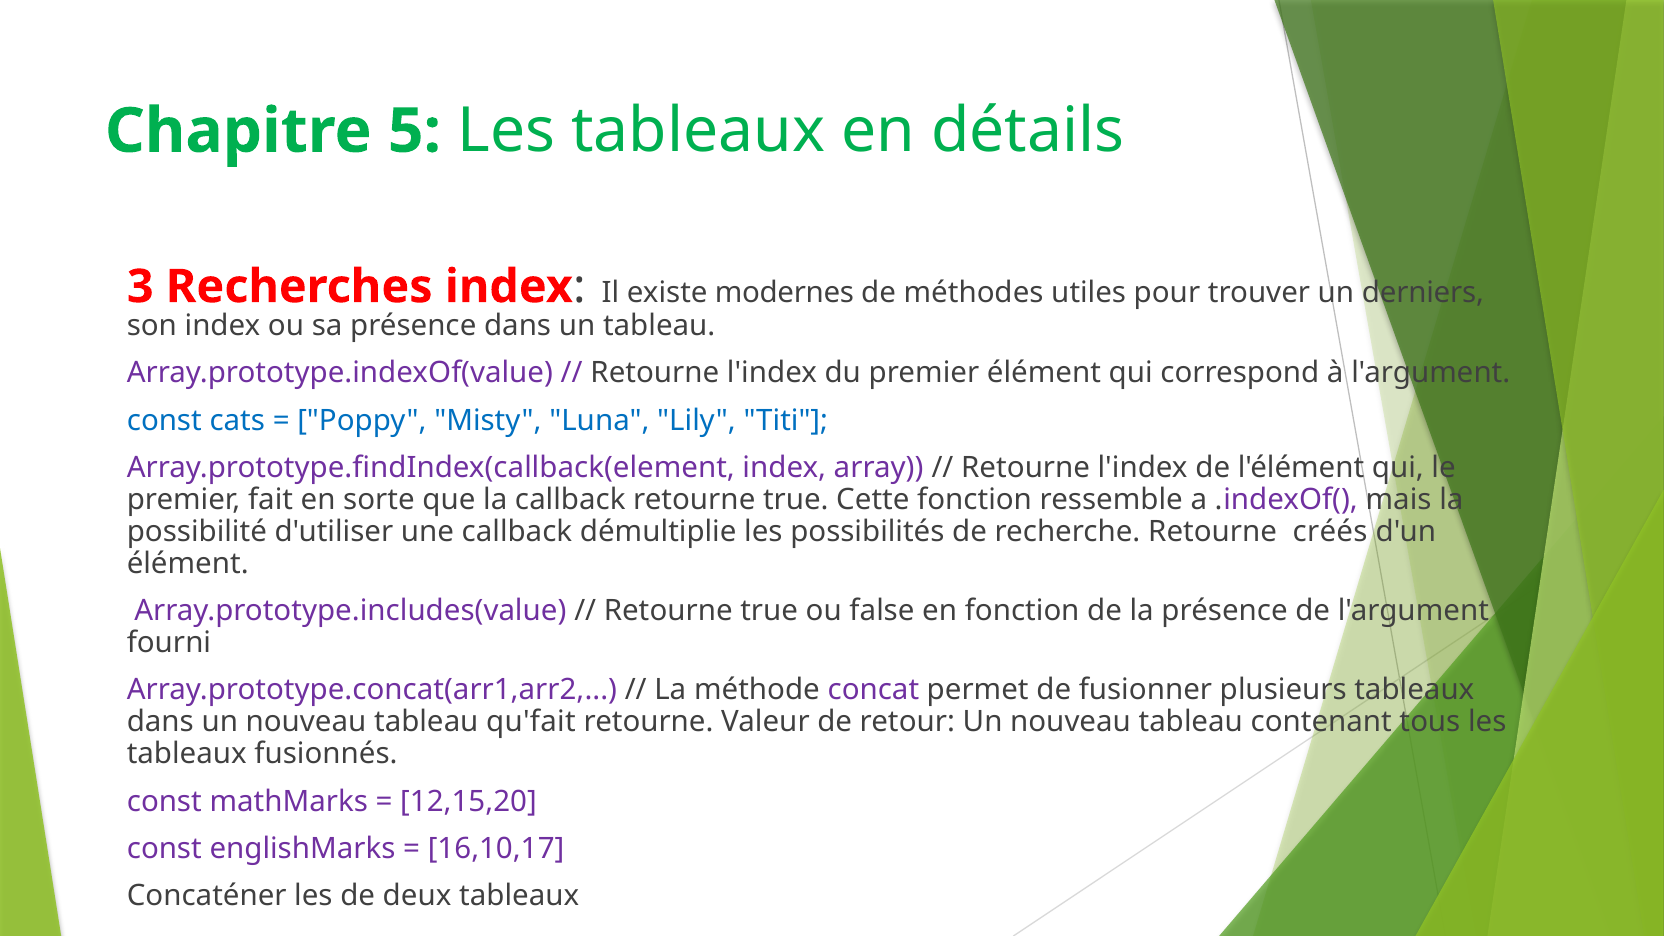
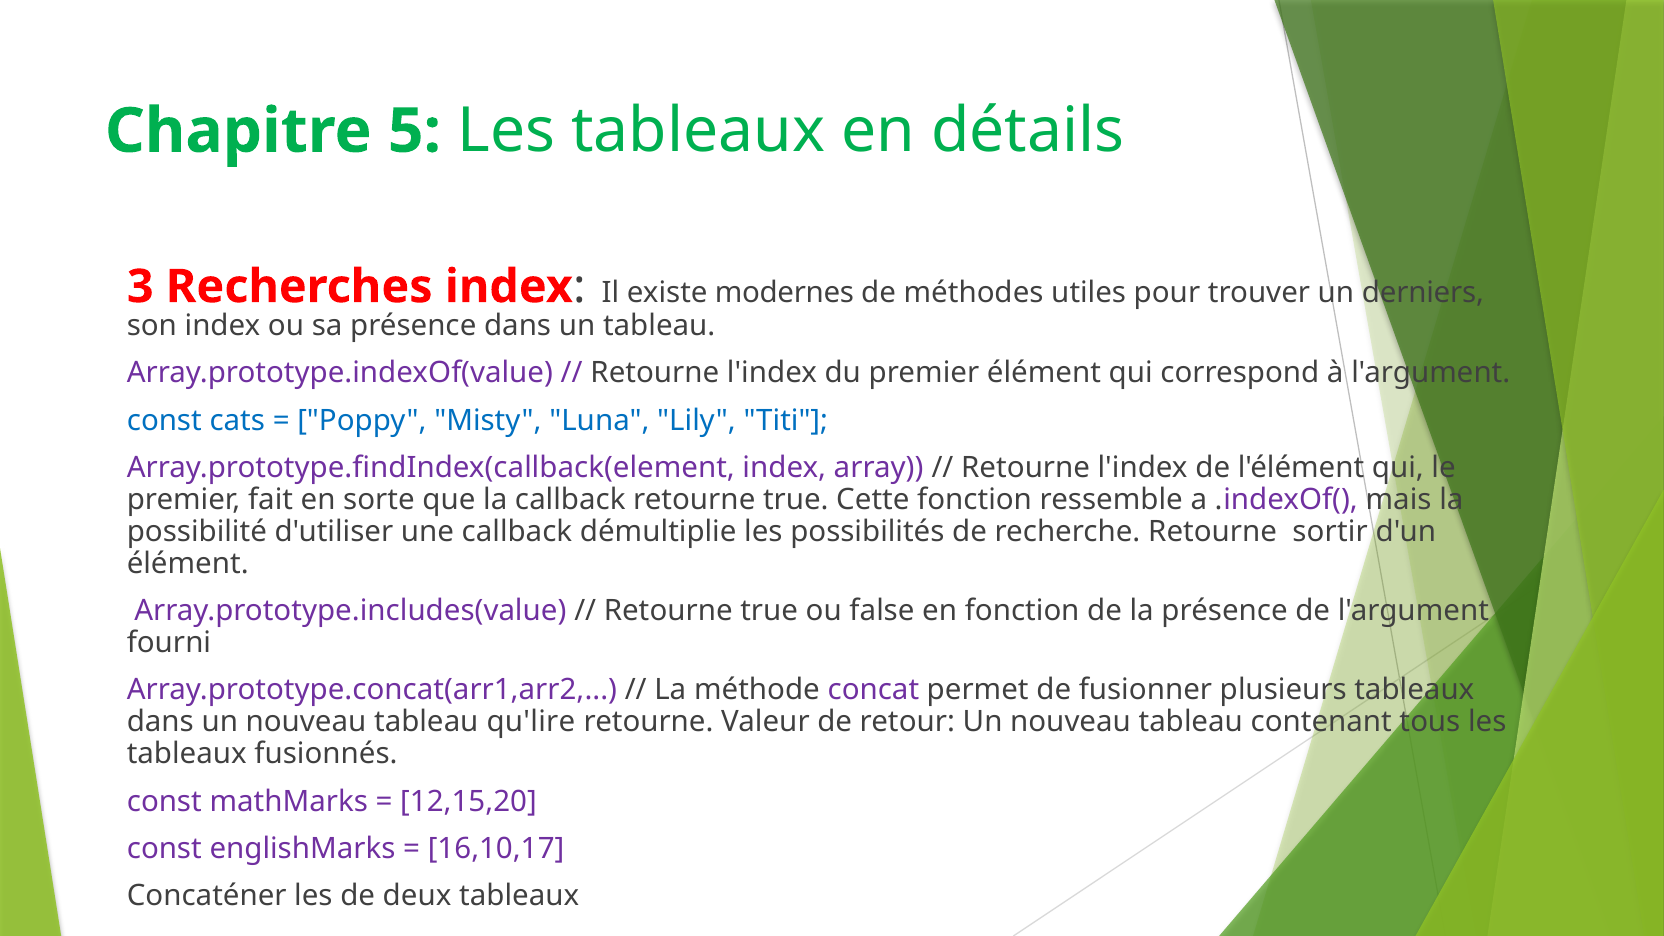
créés: créés -> sortir
qu'fait: qu'fait -> qu'lire
